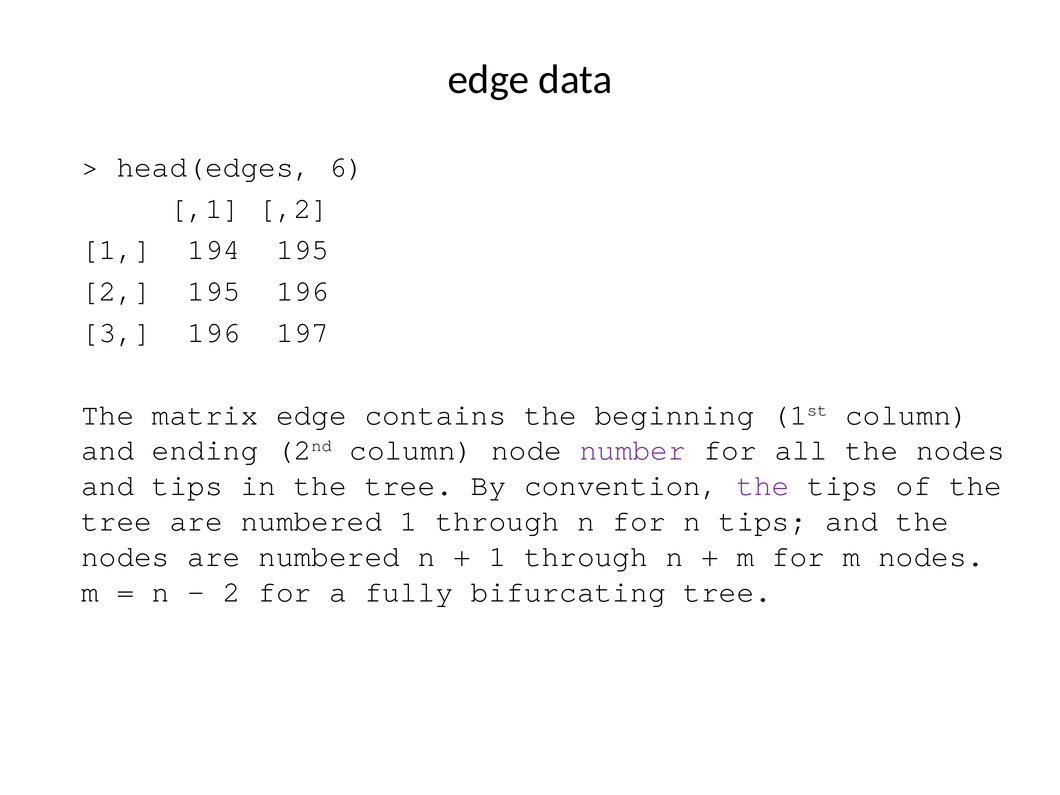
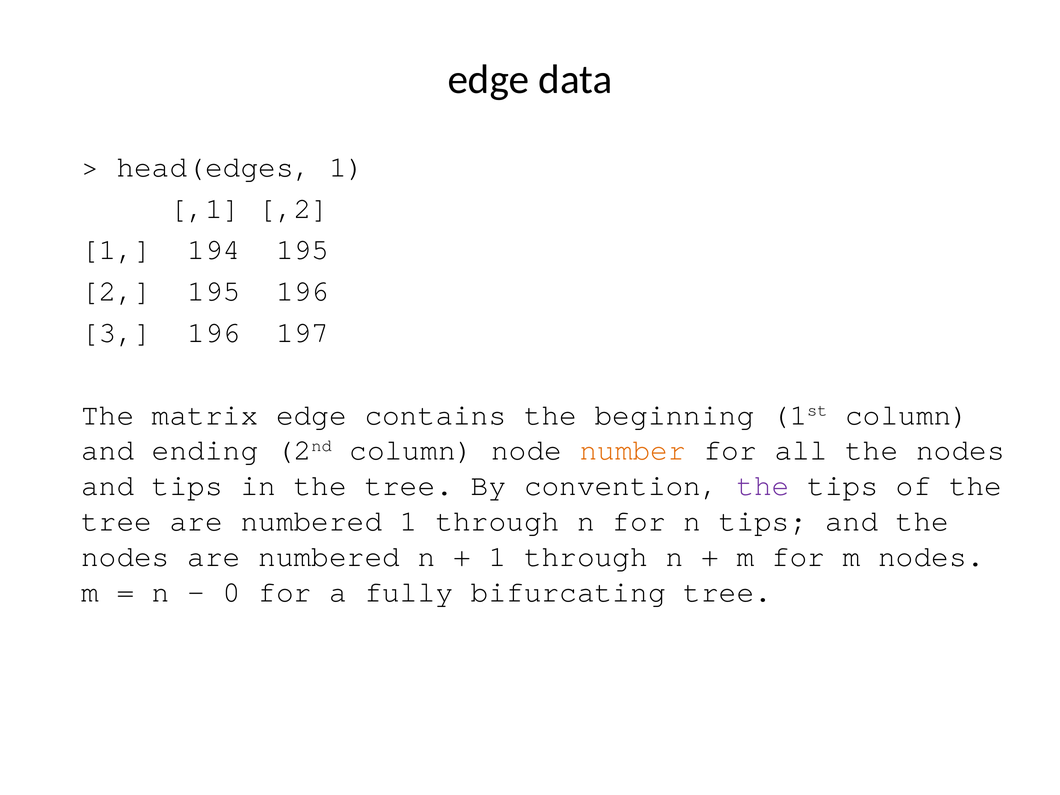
head(edges 6: 6 -> 1
number colour: purple -> orange
2 at (232, 592): 2 -> 0
